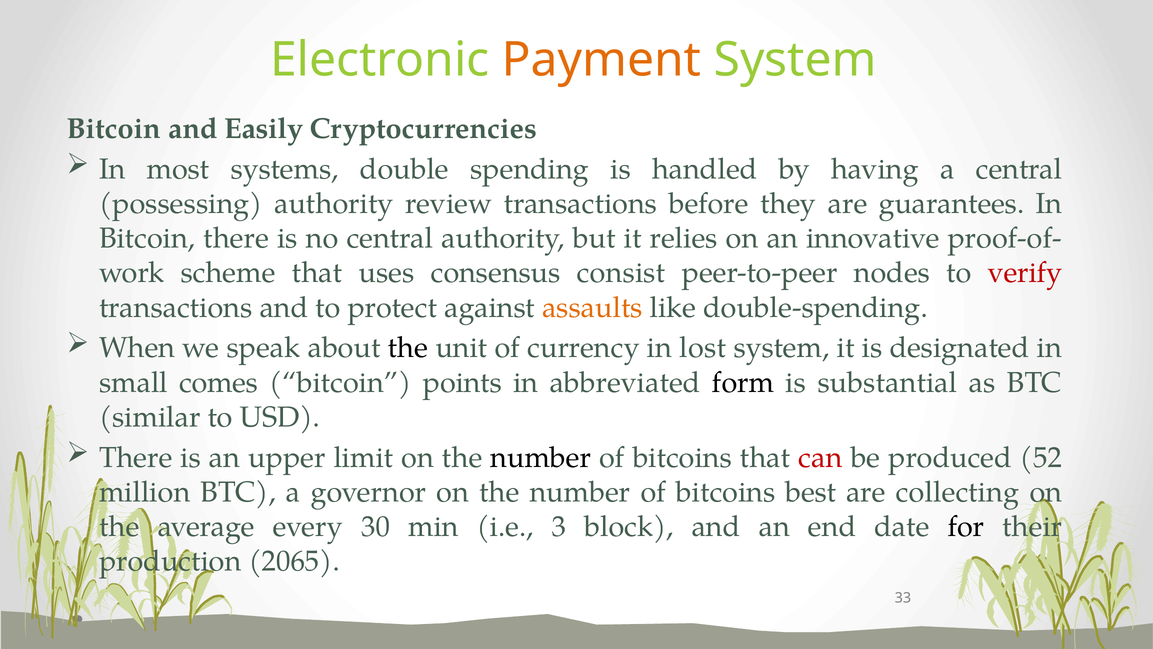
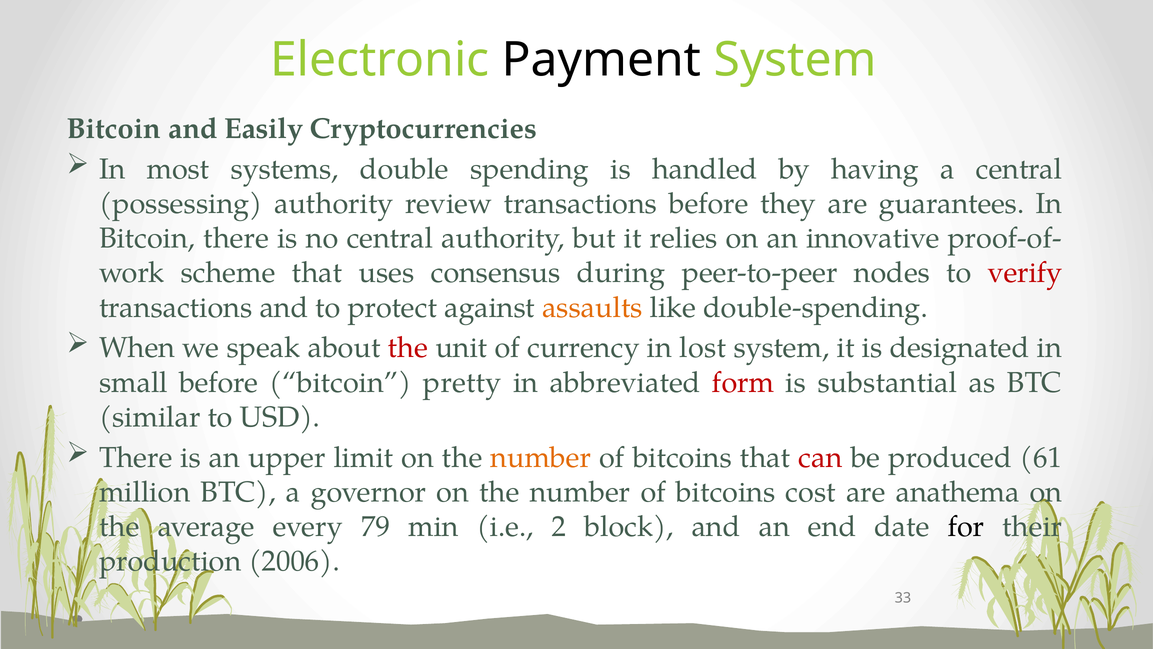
Payment colour: orange -> black
consist: consist -> during
the at (408, 348) colour: black -> red
small comes: comes -> before
points: points -> pretty
form colour: black -> red
number at (541, 457) colour: black -> orange
52: 52 -> 61
best: best -> cost
collecting: collecting -> anathema
30: 30 -> 79
3: 3 -> 2
2065: 2065 -> 2006
